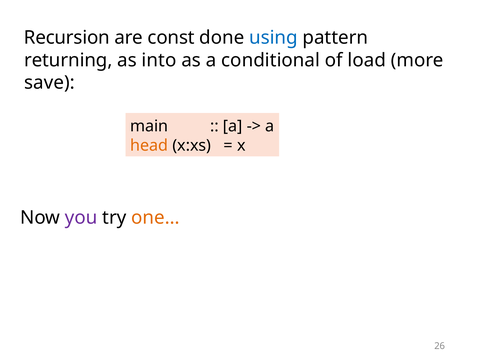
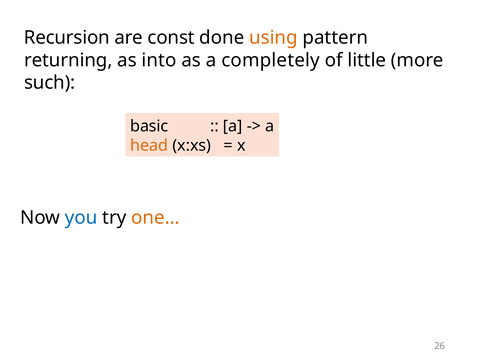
using colour: blue -> orange
conditional: conditional -> completely
load: load -> little
save: save -> such
main: main -> basic
you colour: purple -> blue
